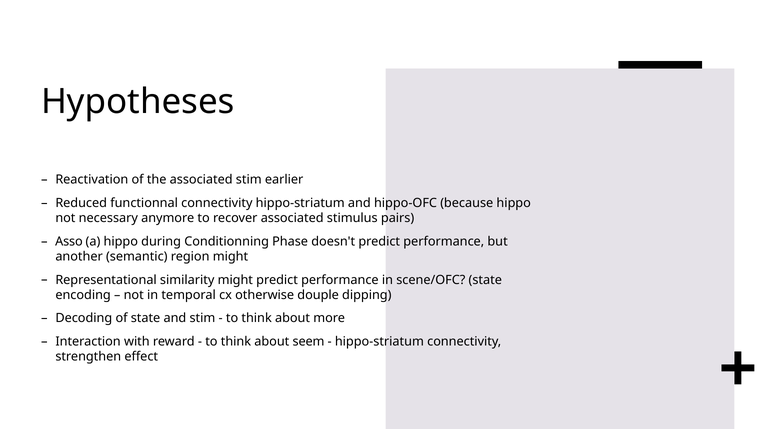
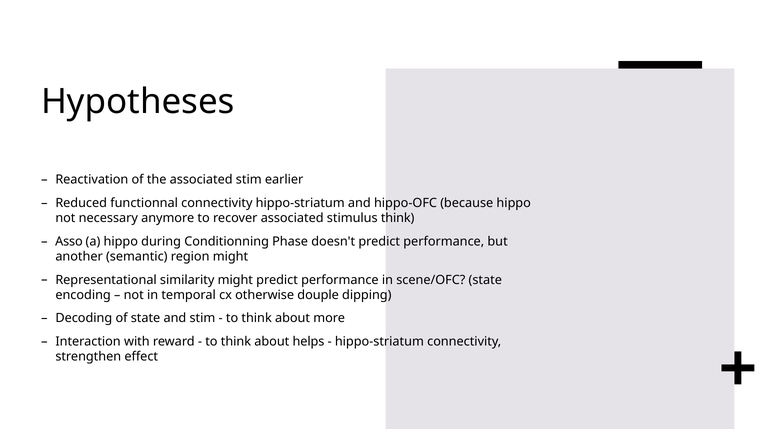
stimulus pairs: pairs -> think
seem: seem -> helps
